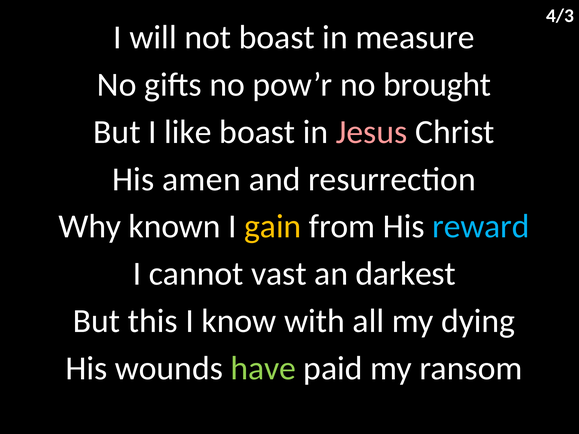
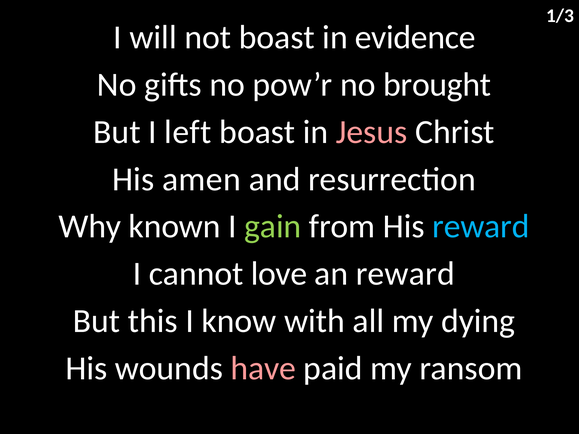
4/3: 4/3 -> 1/3
measure: measure -> evidence
like: like -> left
gain colour: yellow -> light green
vast: vast -> love
an darkest: darkest -> reward
have colour: light green -> pink
